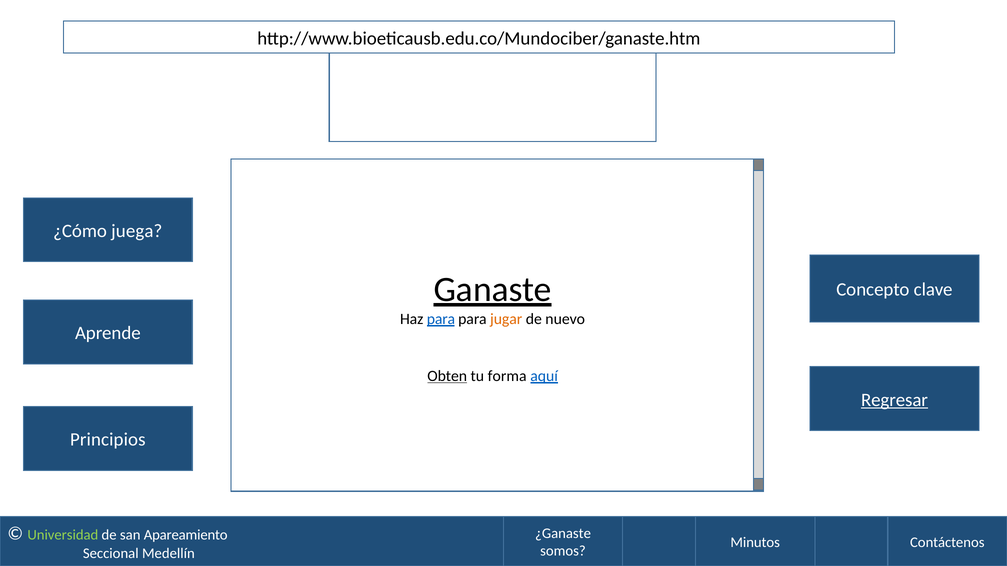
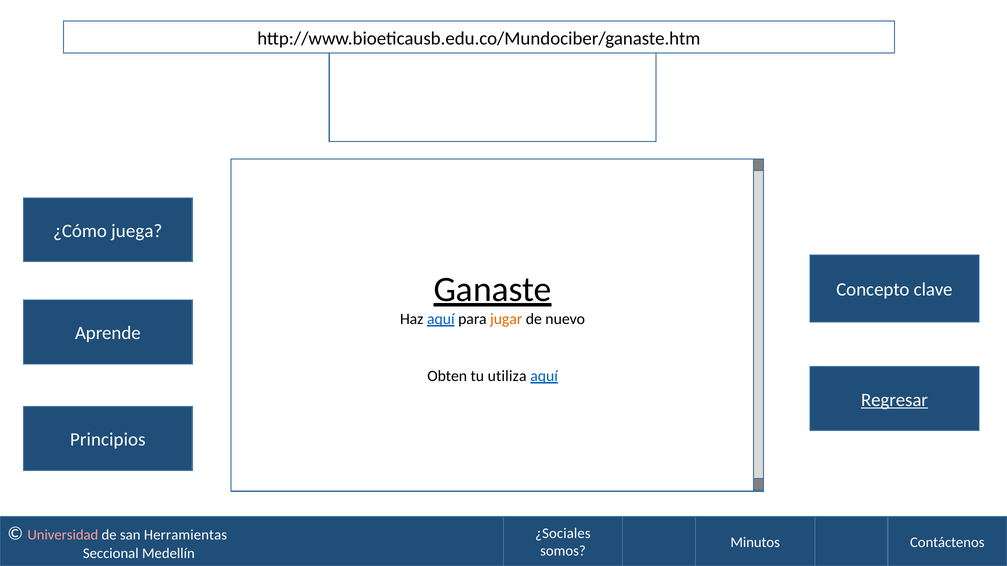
Haz para: para -> aquí
Obten underline: present -> none
forma: forma -> utiliza
Universidad colour: light green -> pink
Apareamiento: Apareamiento -> Herramientas
¿Ganaste: ¿Ganaste -> ¿Sociales
